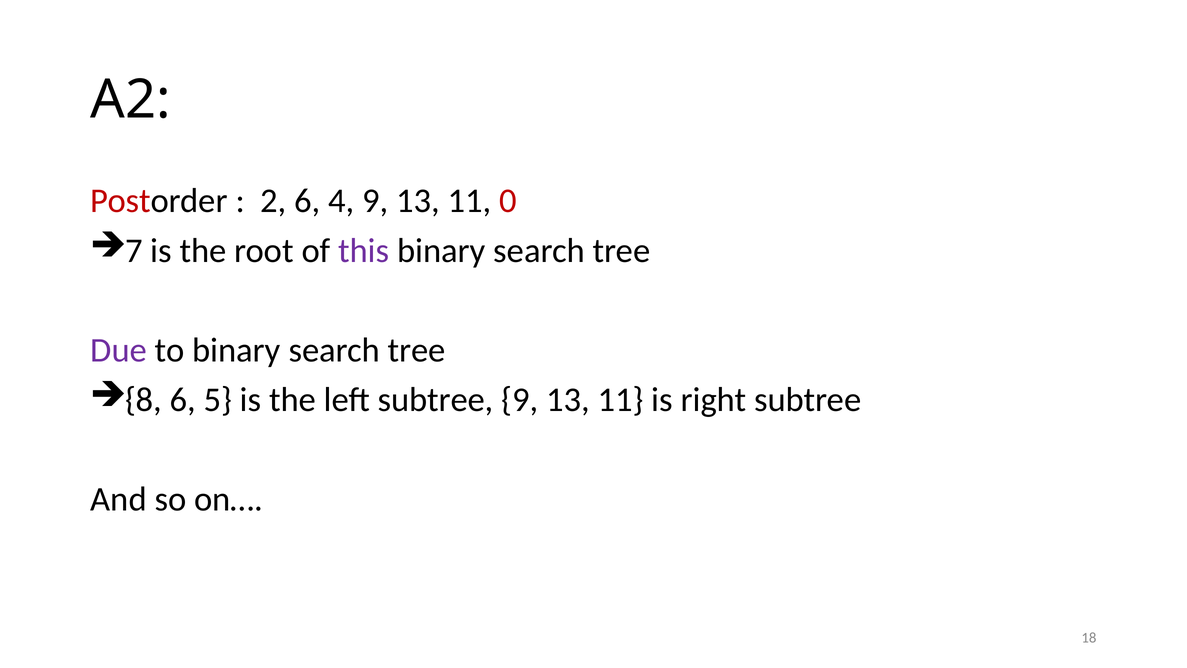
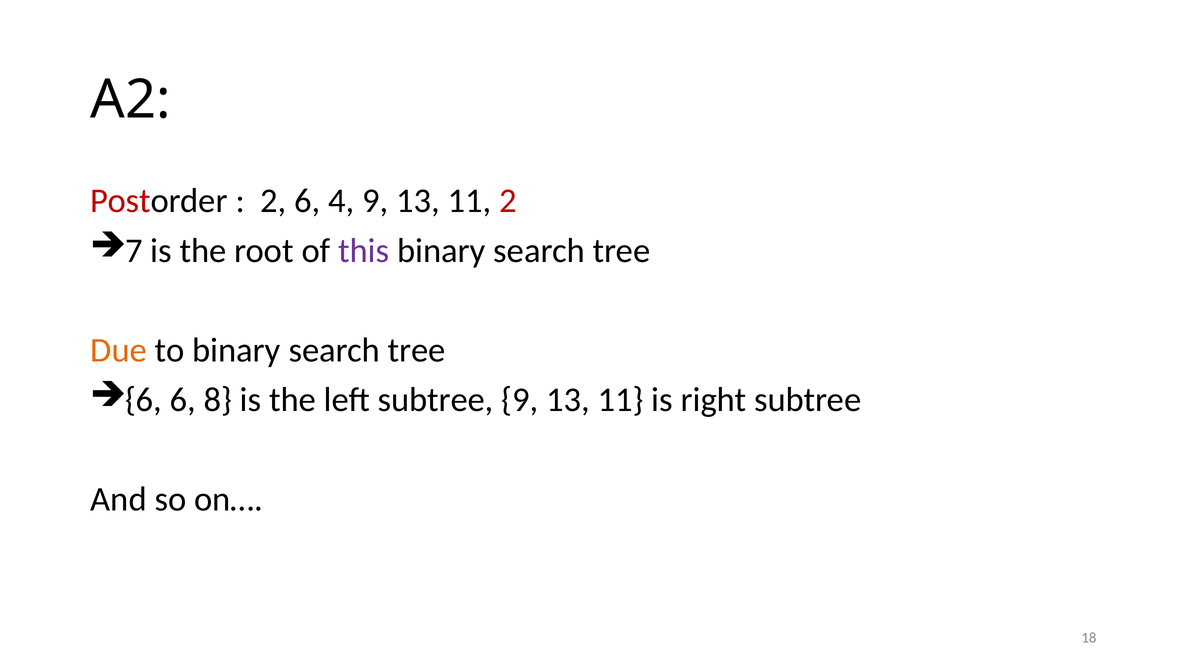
11 0: 0 -> 2
Due colour: purple -> orange
8 at (144, 400): 8 -> 6
5: 5 -> 8
